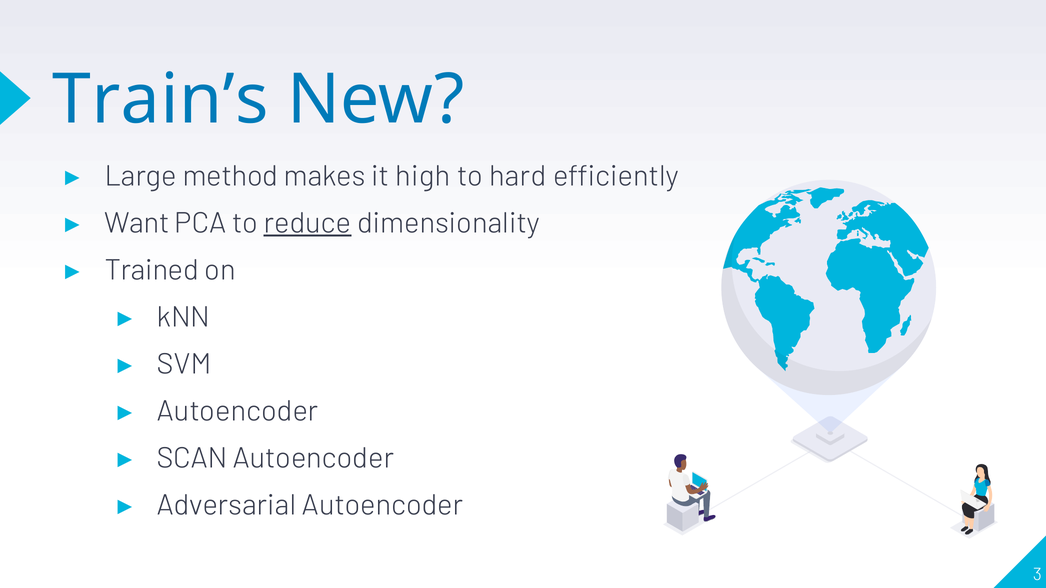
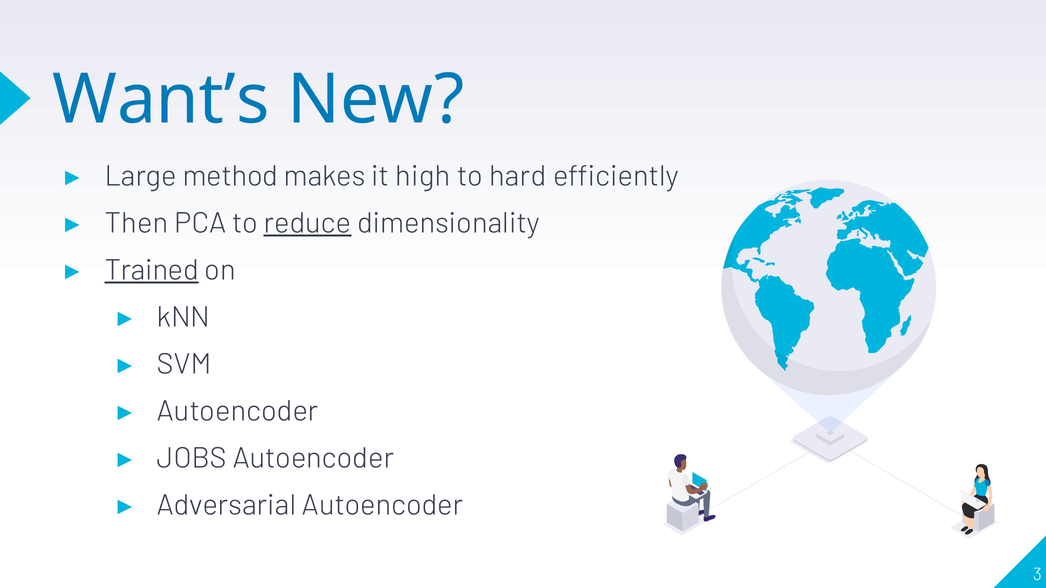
Train’s: Train’s -> Want’s
Want: Want -> Then
Trained underline: none -> present
SCAN: SCAN -> JOBS
